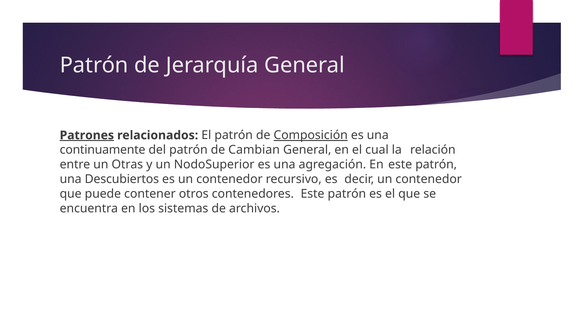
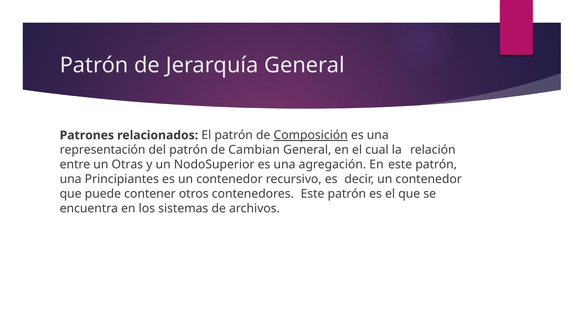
Patrones underline: present -> none
continuamente: continuamente -> representación
Descubiertos: Descubiertos -> Principiantes
